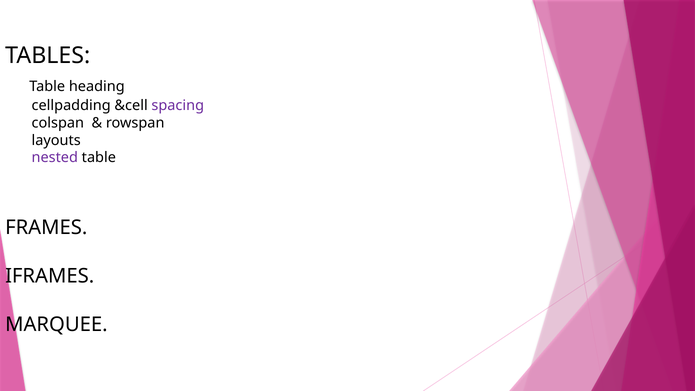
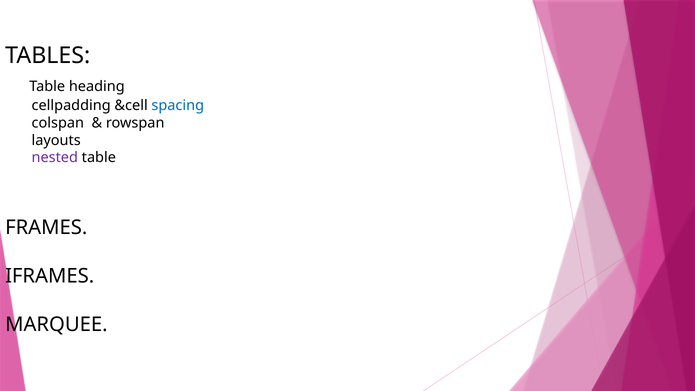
spacing colour: purple -> blue
